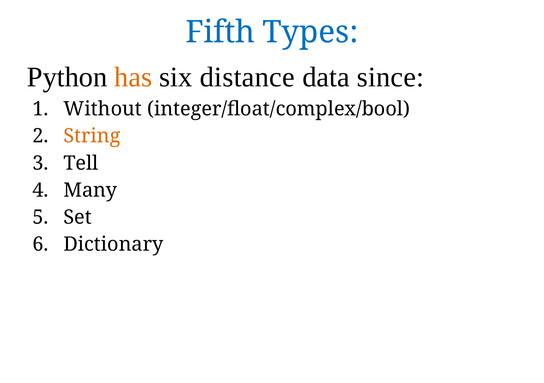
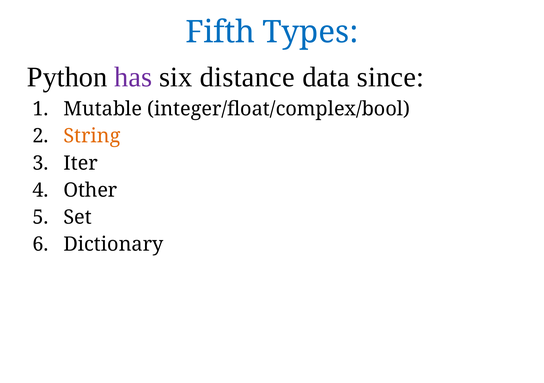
has colour: orange -> purple
Without: Without -> Mutable
Tell: Tell -> Iter
Many: Many -> Other
